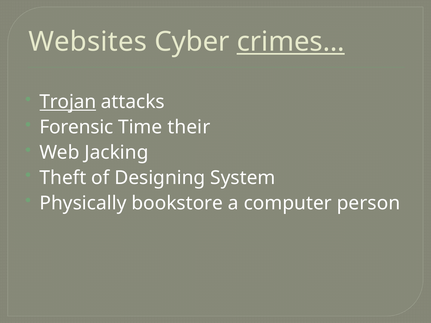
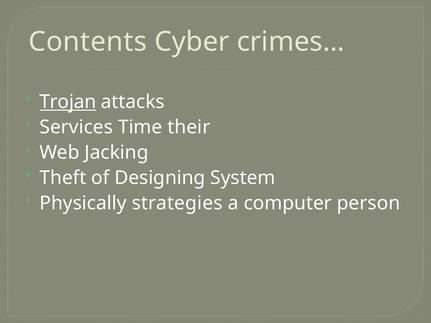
Websites: Websites -> Contents
crimes… underline: present -> none
Forensic: Forensic -> Services
bookstore: bookstore -> strategies
